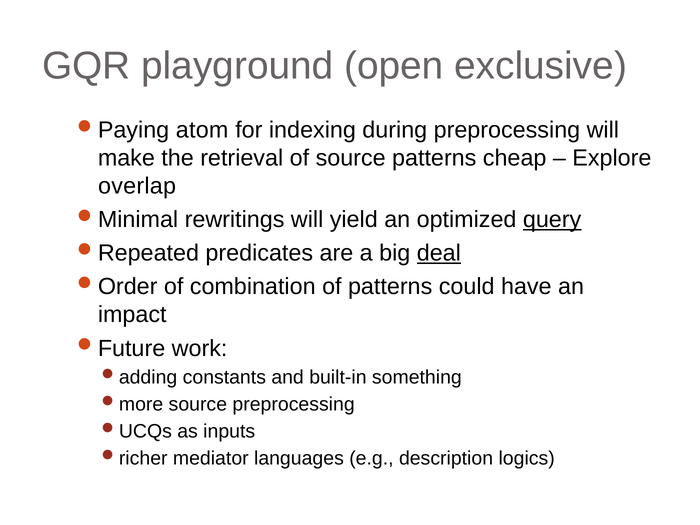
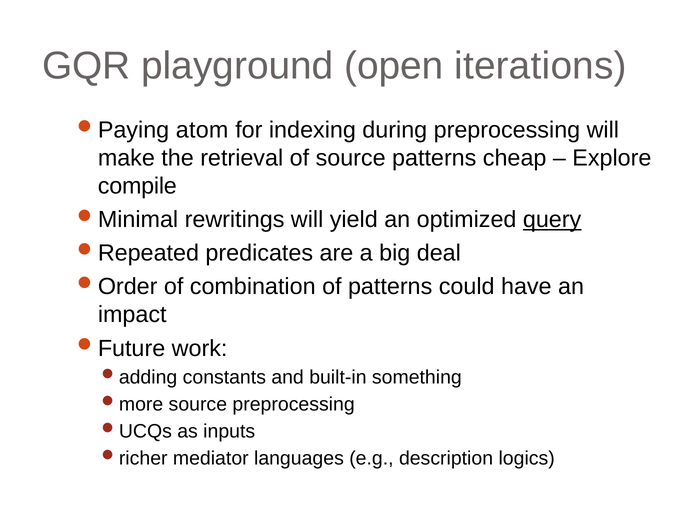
exclusive: exclusive -> iterations
overlap: overlap -> compile
deal underline: present -> none
